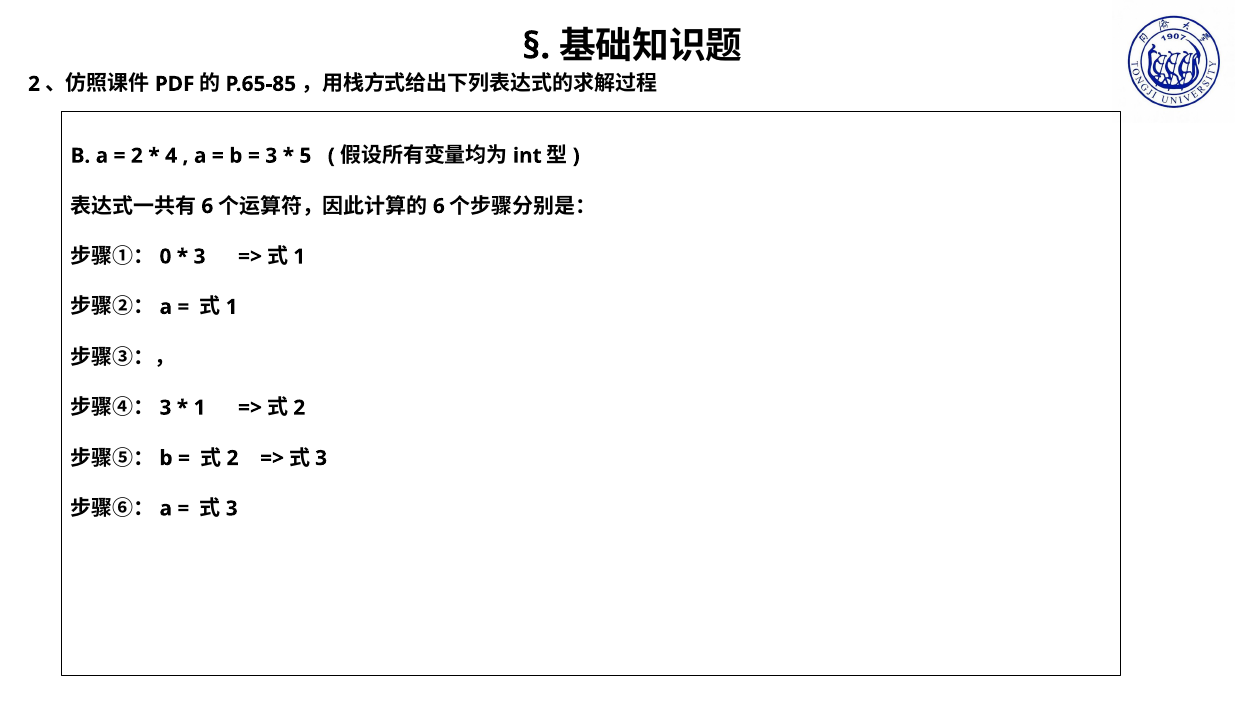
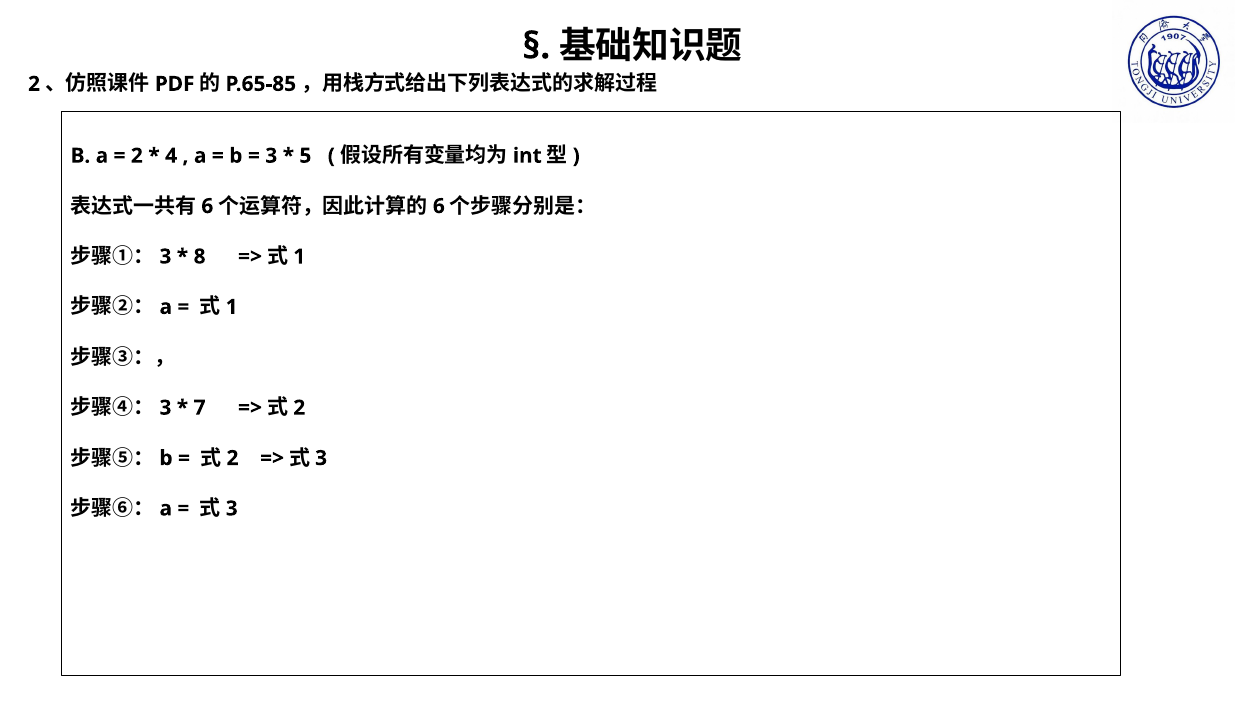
0 at (165, 256): 0 -> 3
3 at (200, 256): 3 -> 8
1 at (200, 408): 1 -> 7
